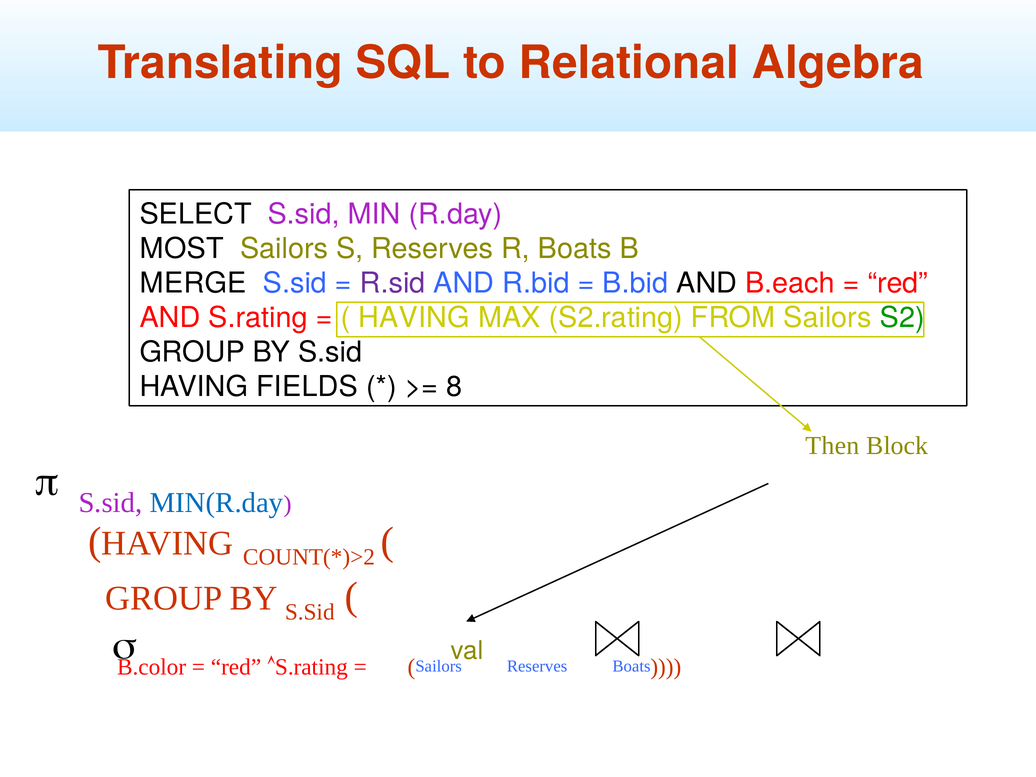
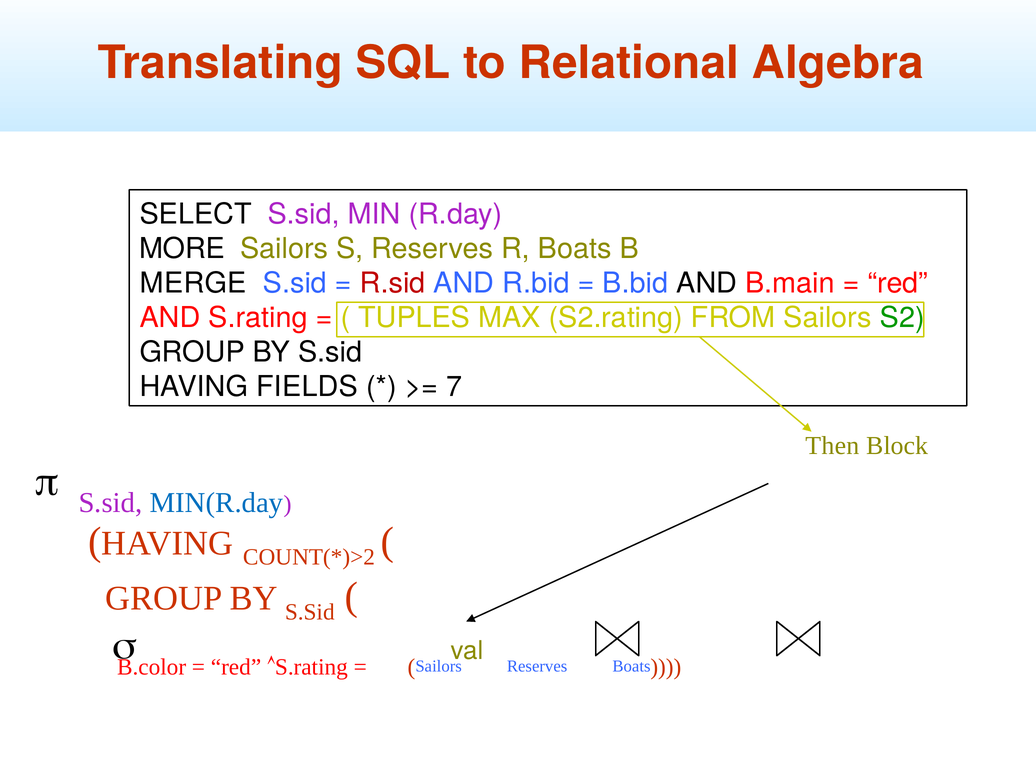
MOST: MOST -> MORE
R.sid colour: purple -> red
B.each: B.each -> B.main
HAVING at (414, 318): HAVING -> TUPLES
8: 8 -> 7
